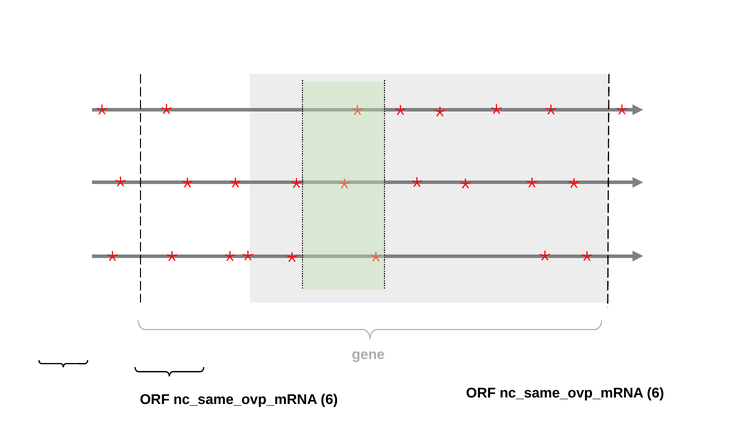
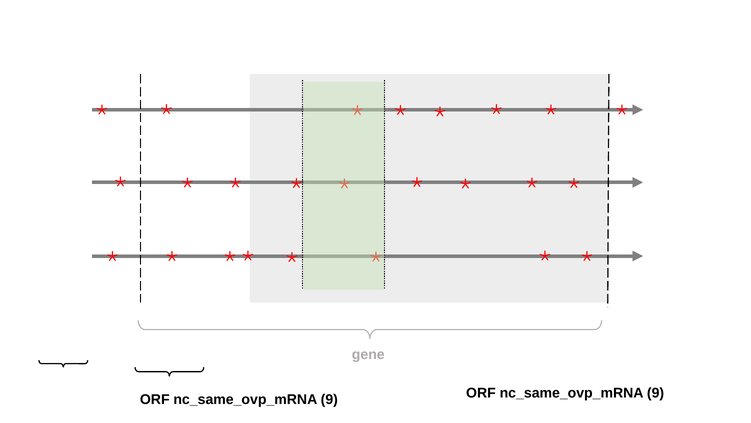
6 at (656, 393): 6 -> 9
6 at (329, 399): 6 -> 9
